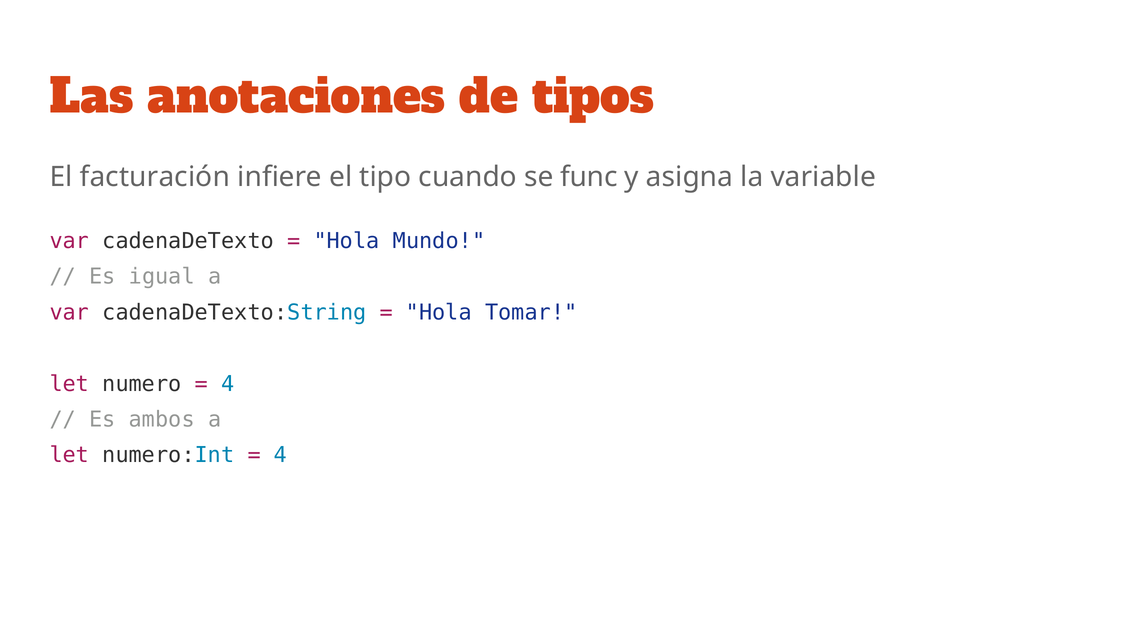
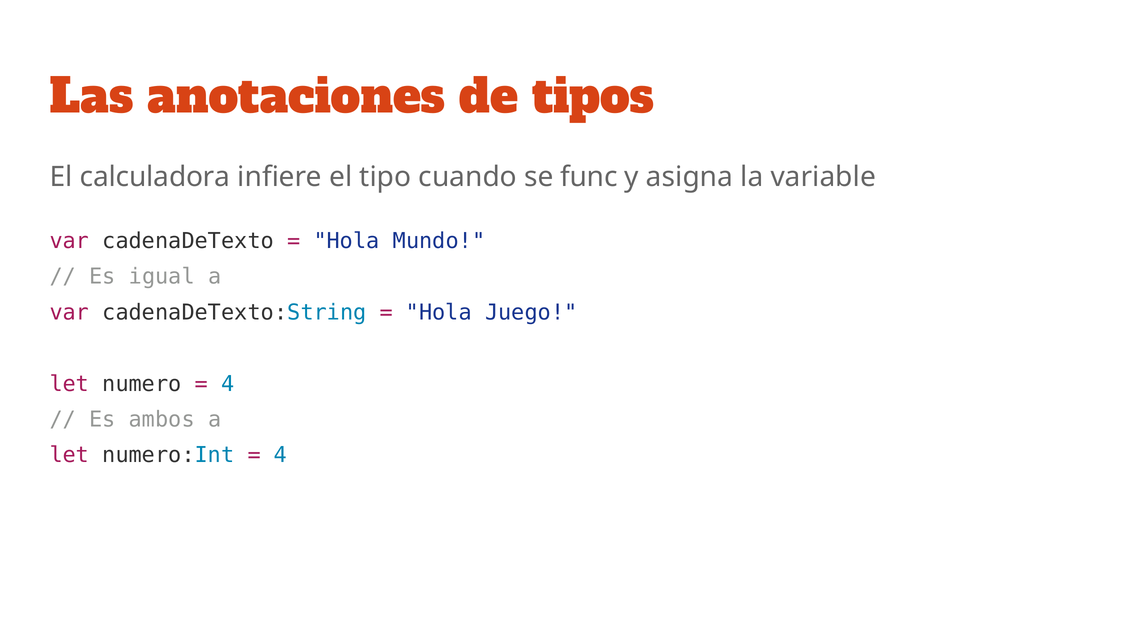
facturación: facturación -> calculadora
Tomar: Tomar -> Juego
